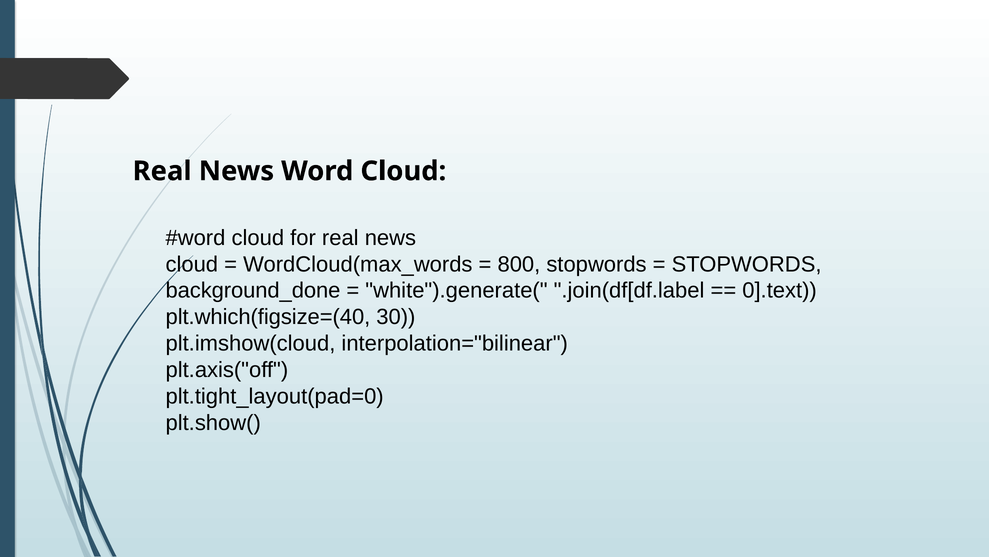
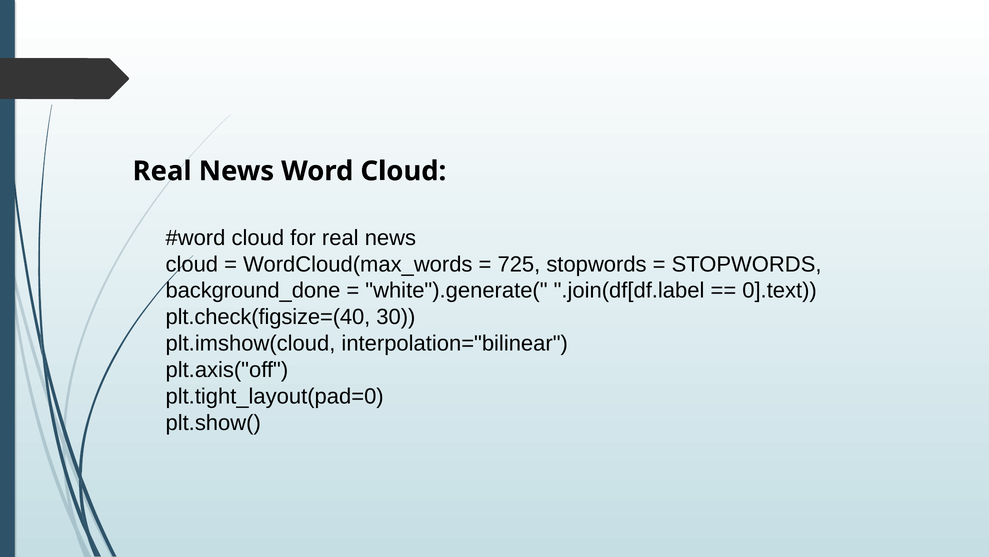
800: 800 -> 725
plt.which(figsize=(40: plt.which(figsize=(40 -> plt.check(figsize=(40
